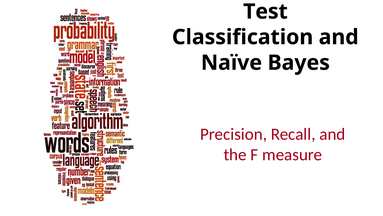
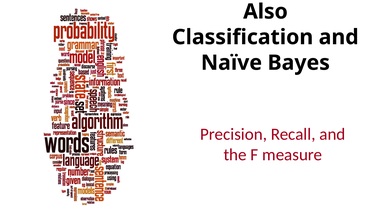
Test: Test -> Also
